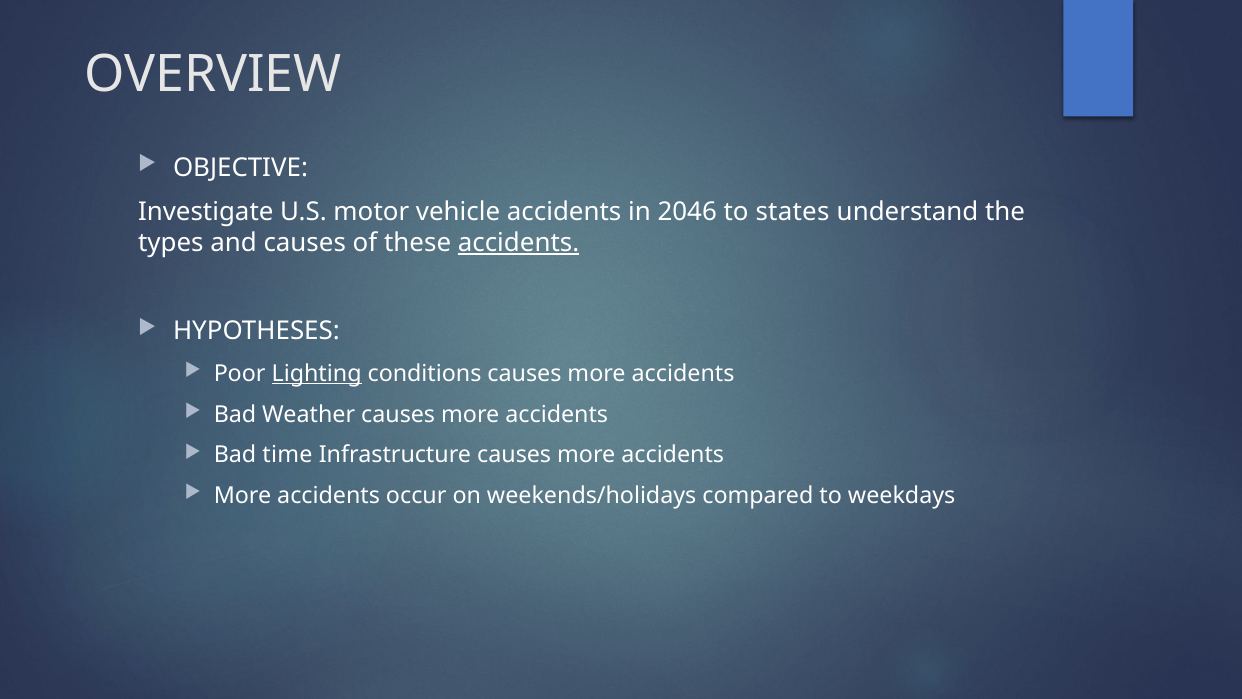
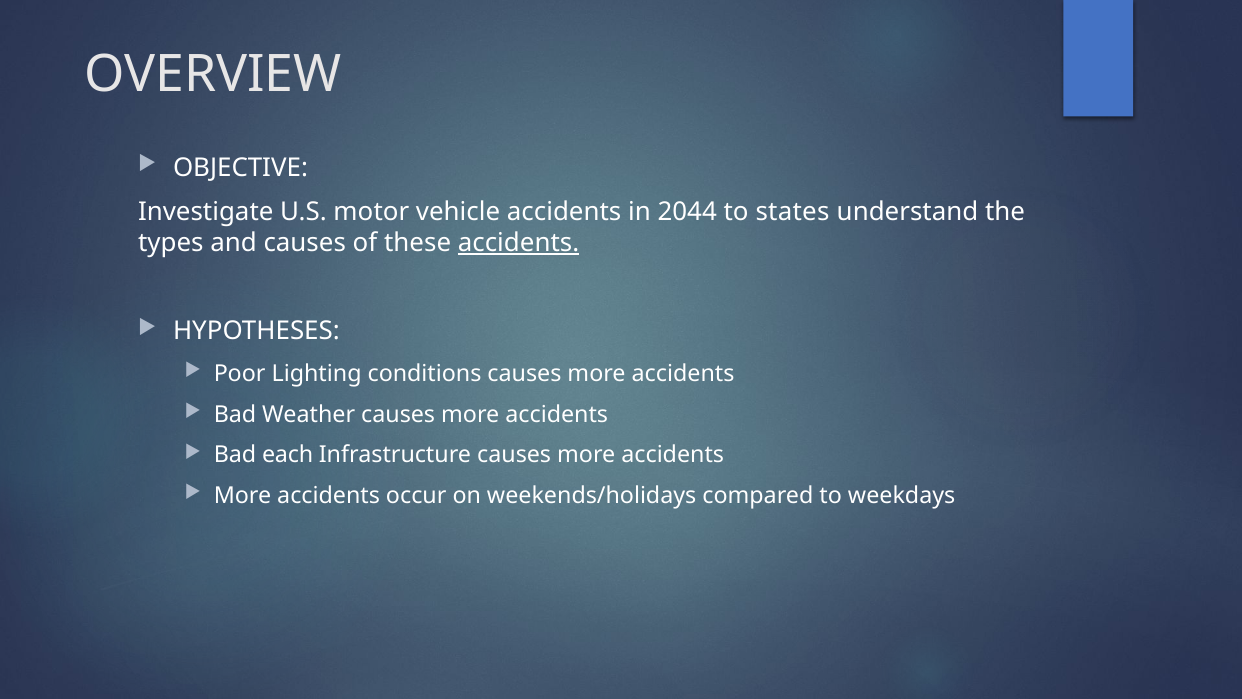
2046: 2046 -> 2044
Lighting underline: present -> none
time: time -> each
